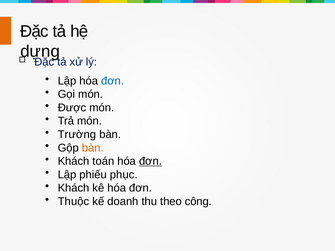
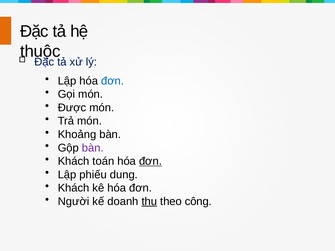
dựng: dựng -> thuộc
Trường: Trường -> Khoảng
bàn at (93, 148) colour: orange -> purple
phục: phục -> dung
Thuộc: Thuộc -> Người
thu underline: none -> present
